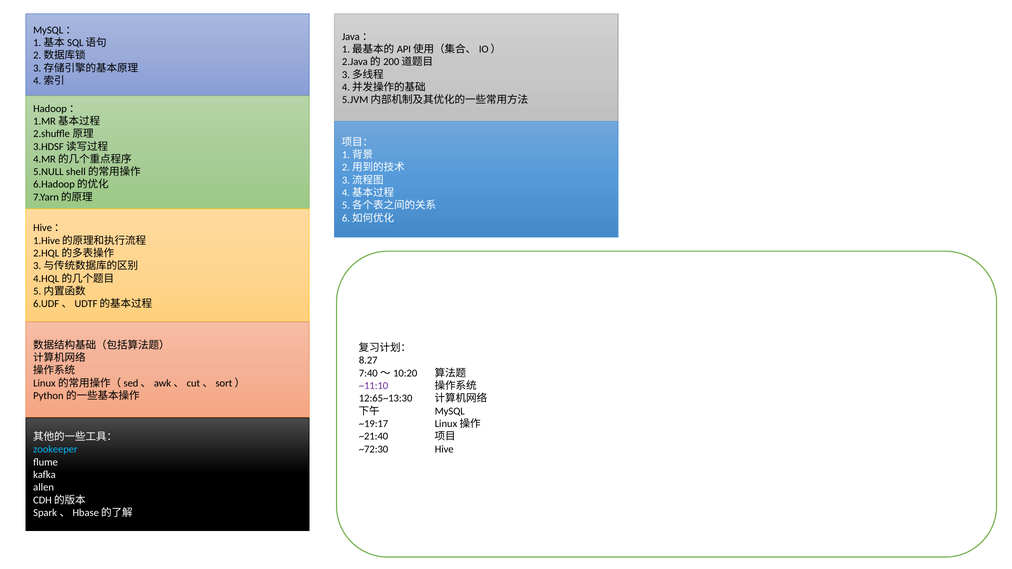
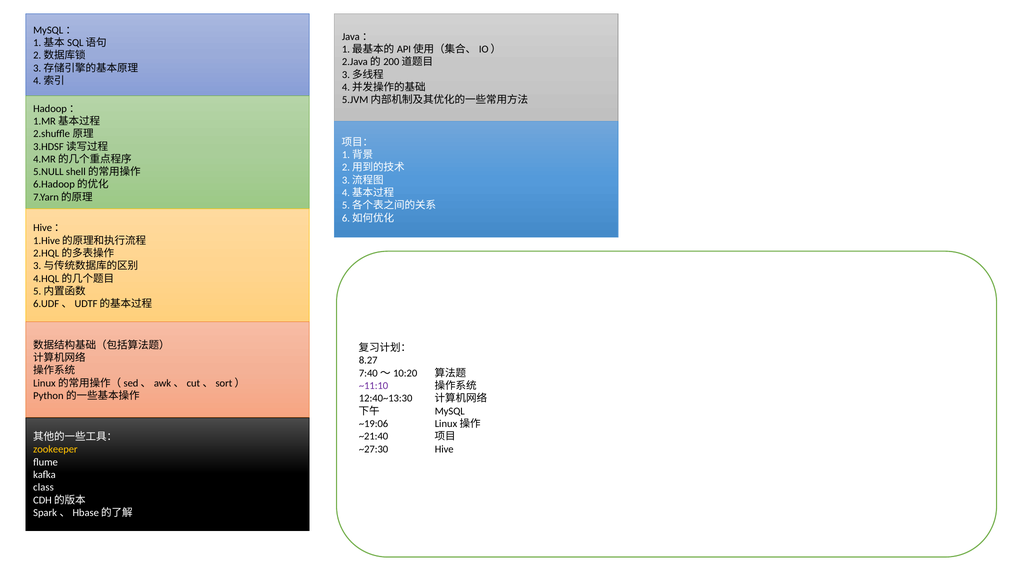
12:65~13:30: 12:65~13:30 -> 12:40~13:30
~19:17: ~19:17 -> ~19:06
~72:30: ~72:30 -> ~27:30
zookeeper colour: light blue -> yellow
allen: allen -> class
